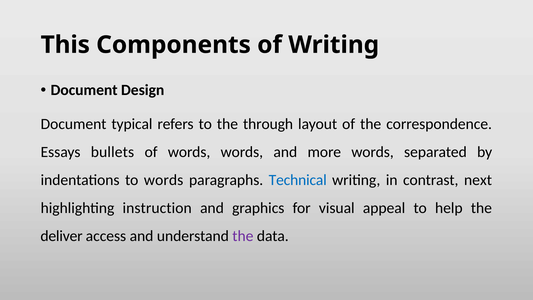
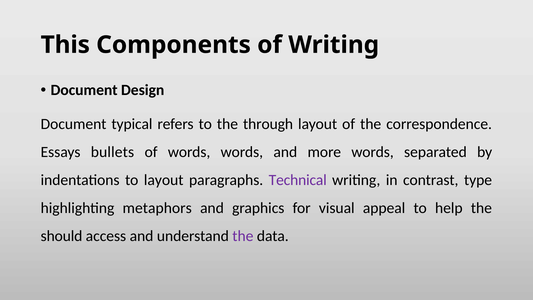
to words: words -> layout
Technical colour: blue -> purple
next: next -> type
instruction: instruction -> metaphors
deliver: deliver -> should
